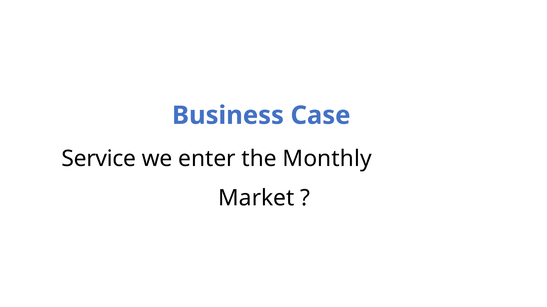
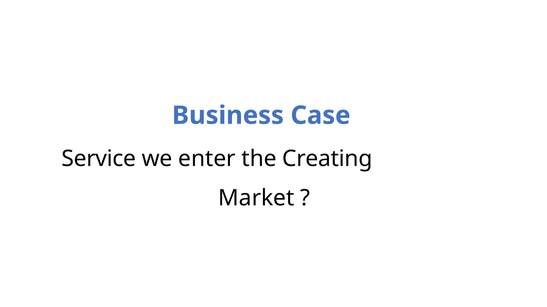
Monthly: Monthly -> Creating
